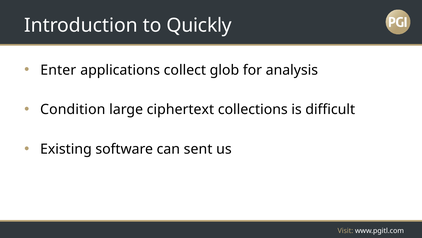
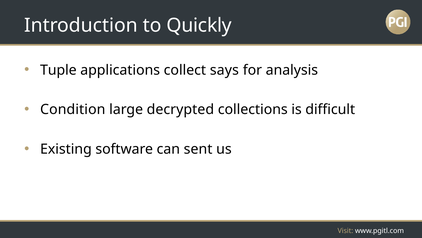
Enter: Enter -> Tuple
glob: glob -> says
ciphertext: ciphertext -> decrypted
